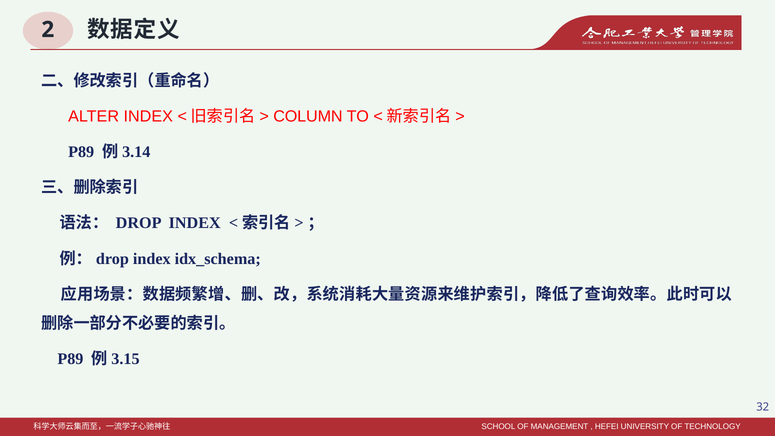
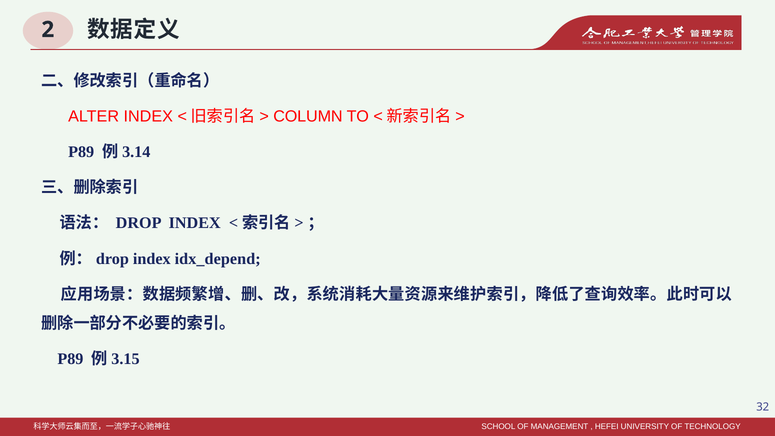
idx_schema: idx_schema -> idx_depend
